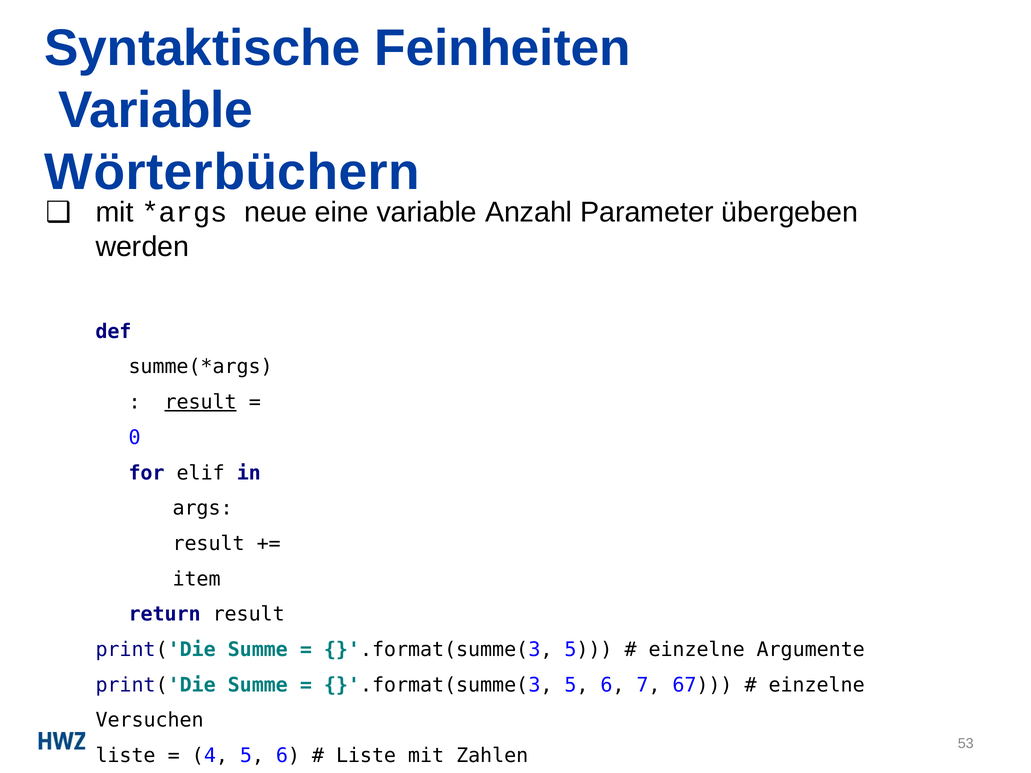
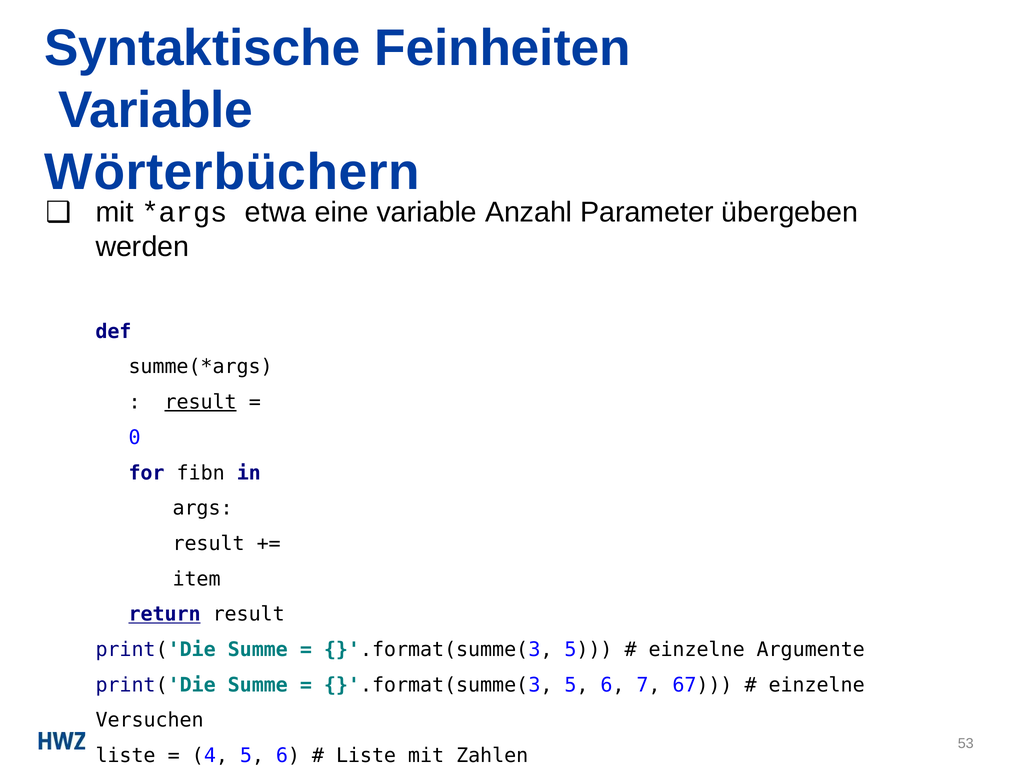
neue: neue -> etwa
elif: elif -> fibn
return underline: none -> present
